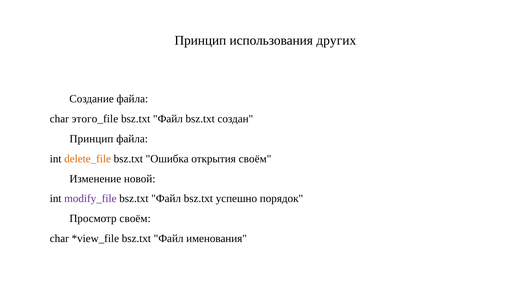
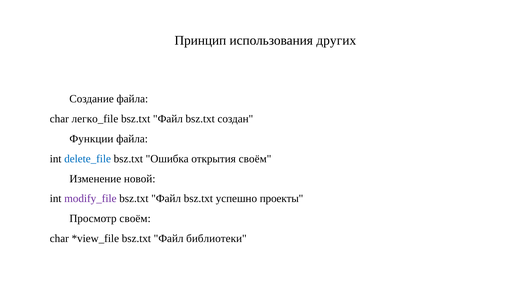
этого_file: этого_file -> легко_file
Принцип at (91, 139): Принцип -> Функции
delete_file colour: orange -> blue
порядок: порядок -> проекты
именования: именования -> библиотеки
